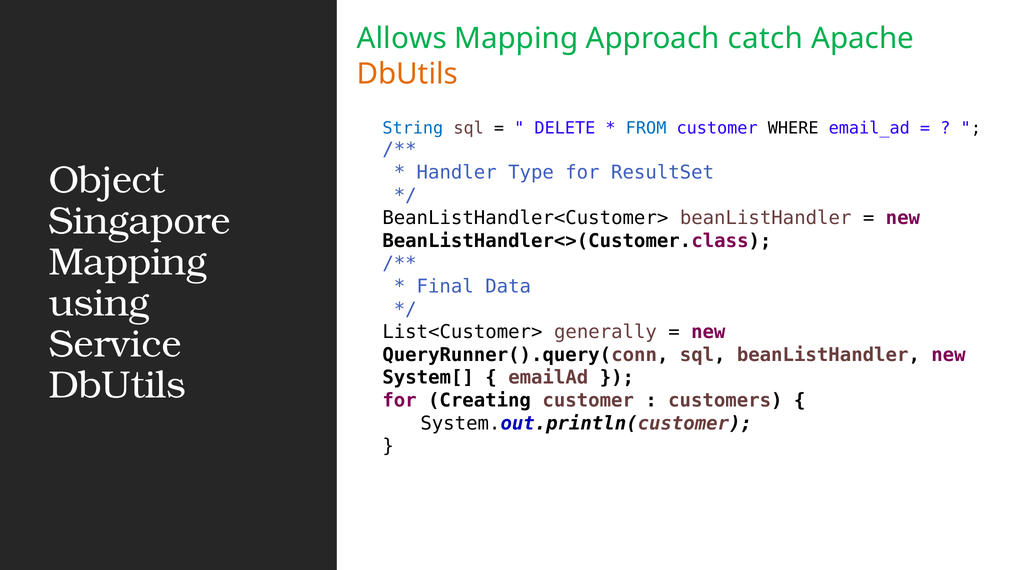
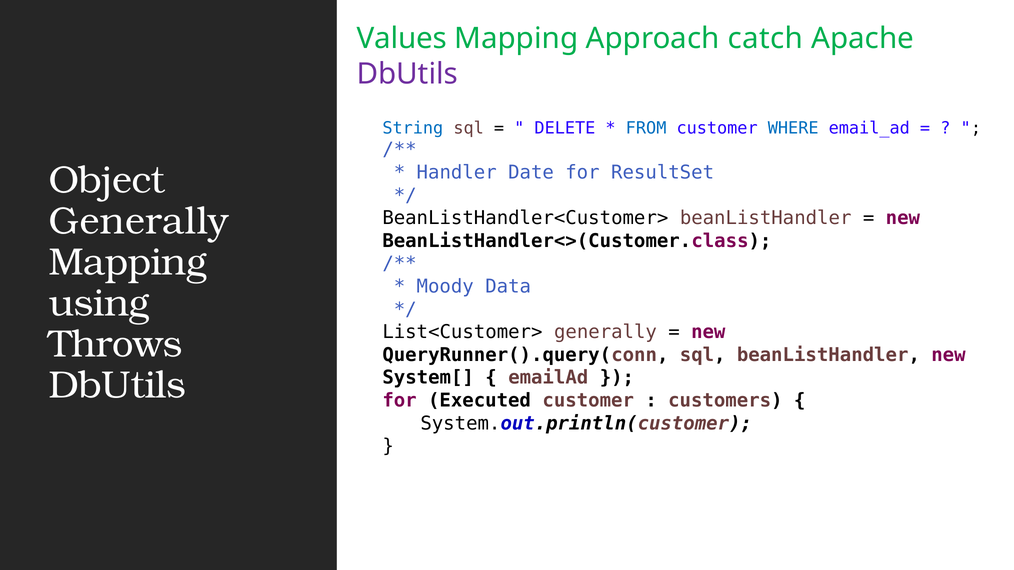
Allows: Allows -> Values
DbUtils at (407, 74) colour: orange -> purple
WHERE colour: black -> blue
Type: Type -> Date
Singapore at (139, 221): Singapore -> Generally
Final: Final -> Moody
Service: Service -> Throws
Creating: Creating -> Executed
